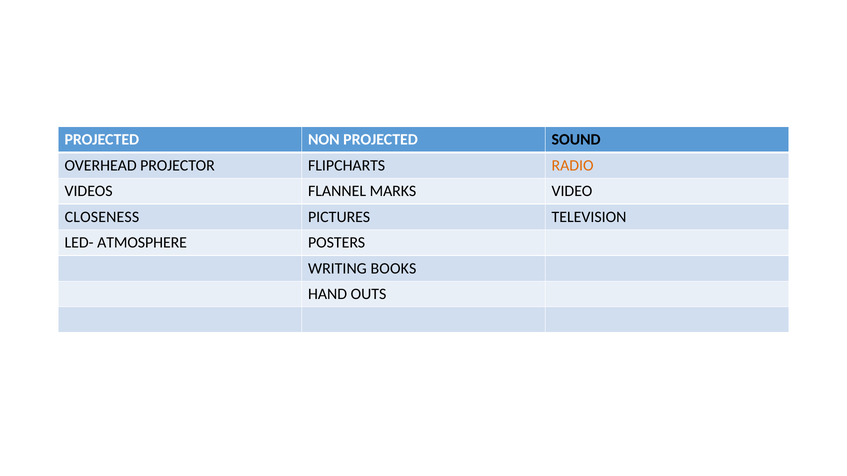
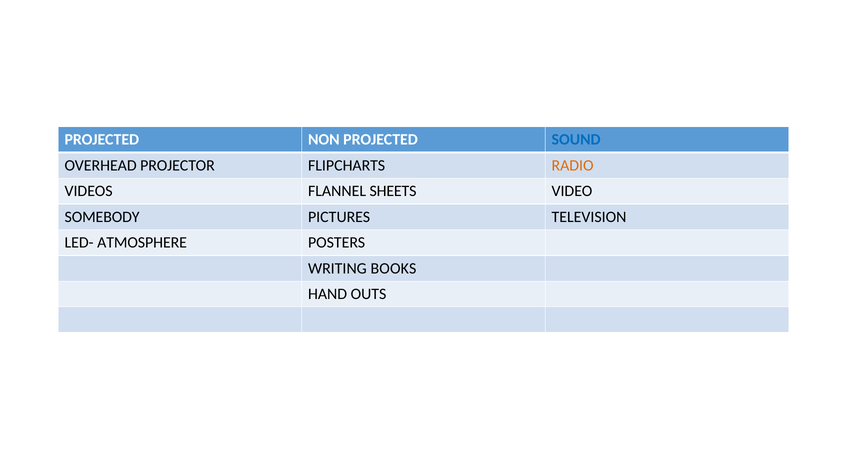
SOUND colour: black -> blue
MARKS: MARKS -> SHEETS
CLOSENESS: CLOSENESS -> SOMEBODY
